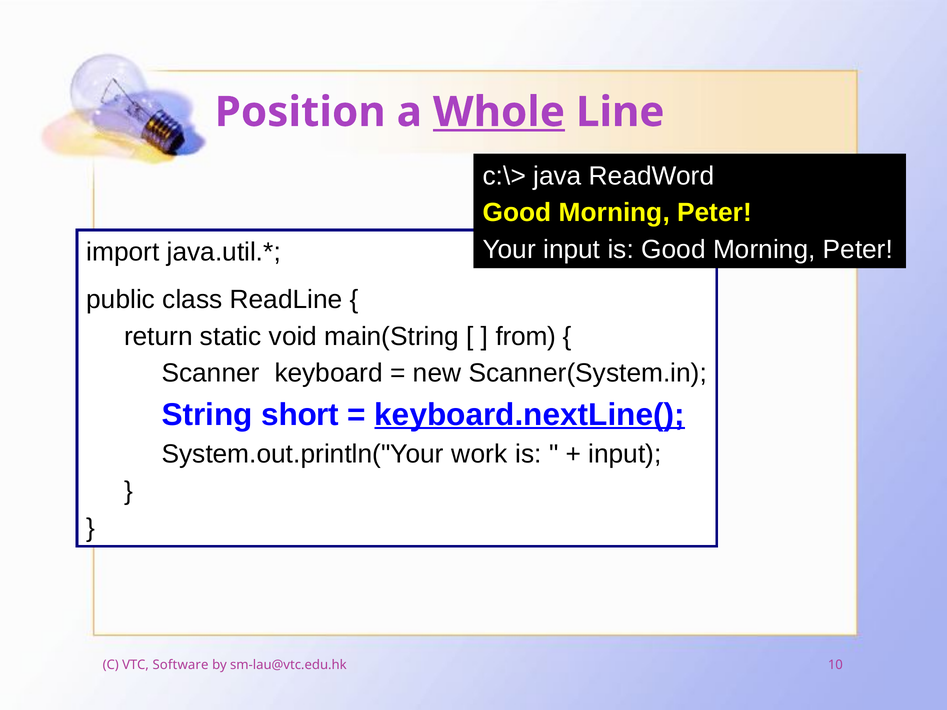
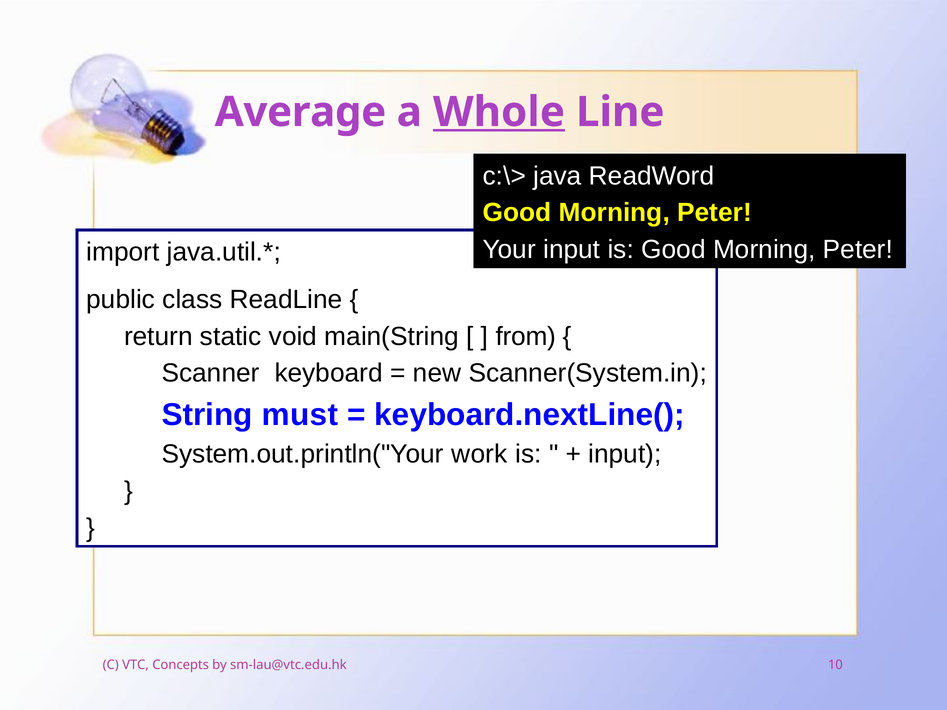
Position: Position -> Average
short: short -> must
keyboard.nextLine( underline: present -> none
Software: Software -> Concepts
